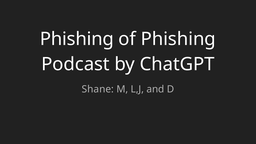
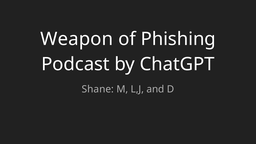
Phishing at (77, 39): Phishing -> Weapon
